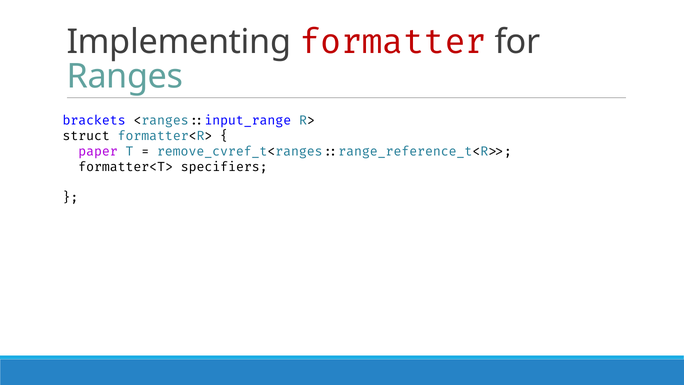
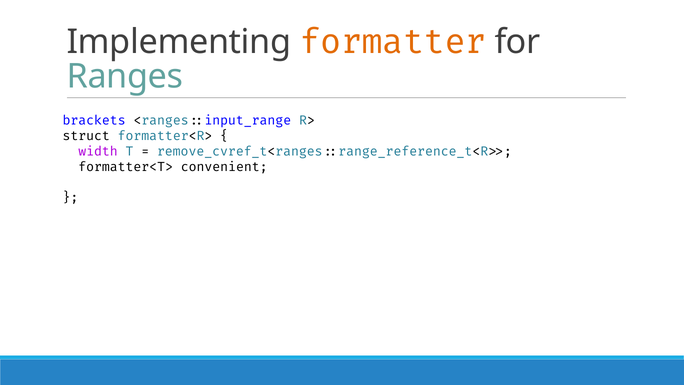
formatter colour: red -> orange
paper: paper -> width
specifiers: specifiers -> convenient
